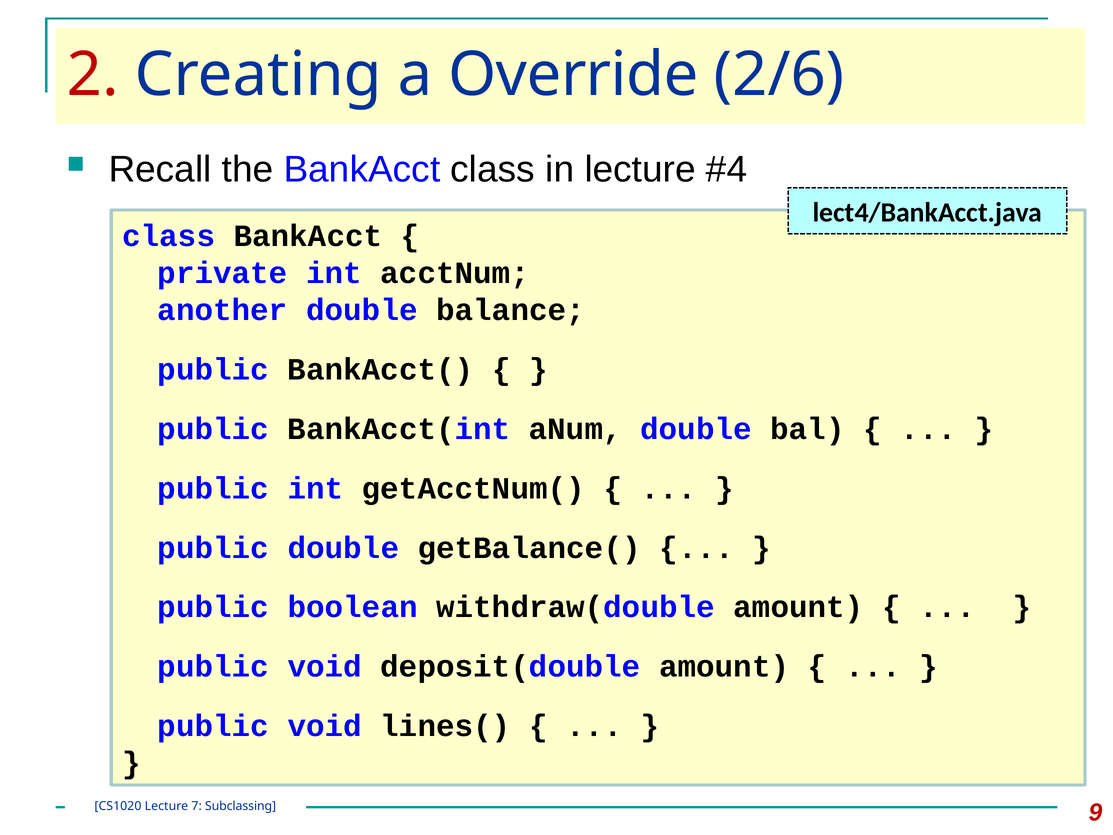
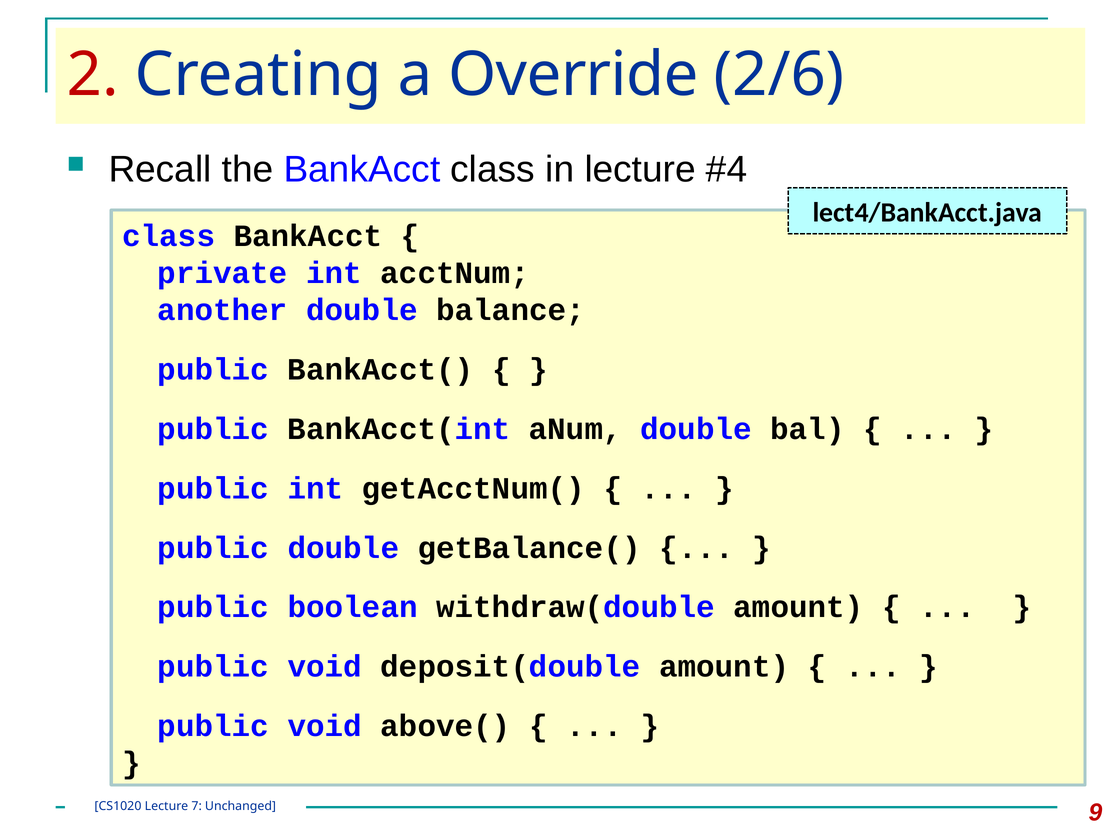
lines(: lines( -> above(
Subclassing: Subclassing -> Unchanged
